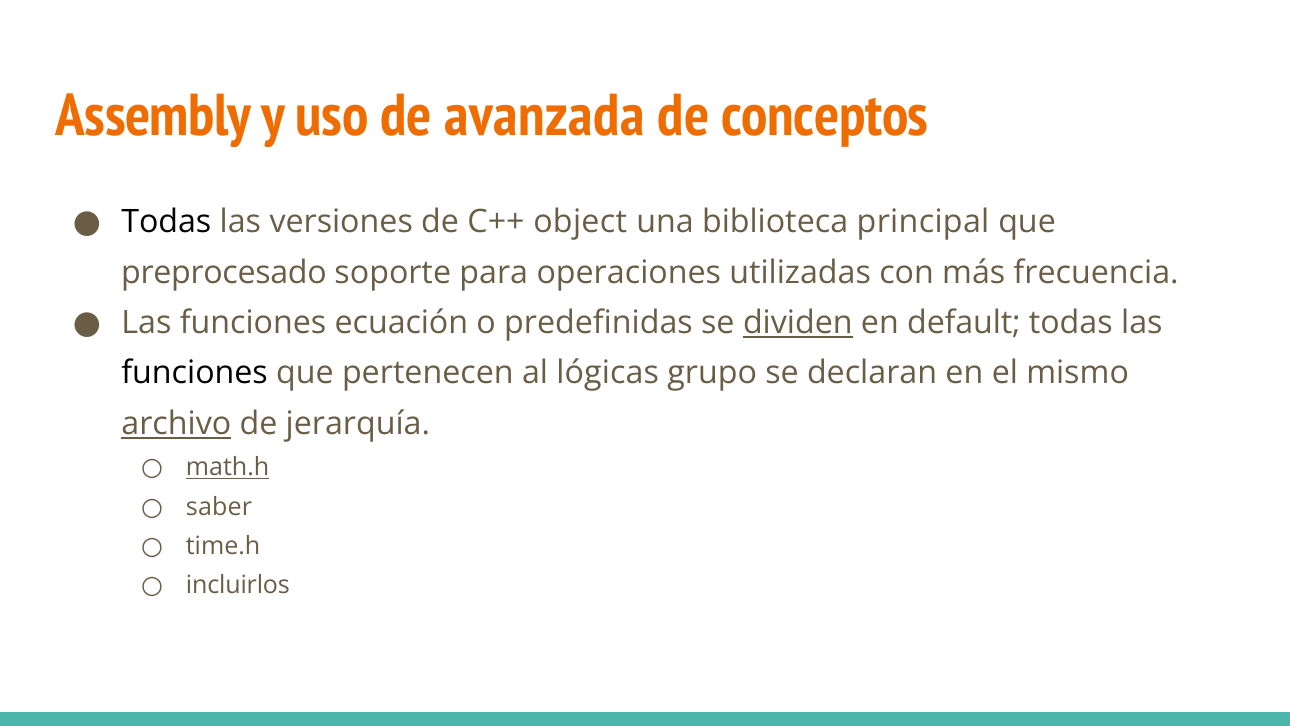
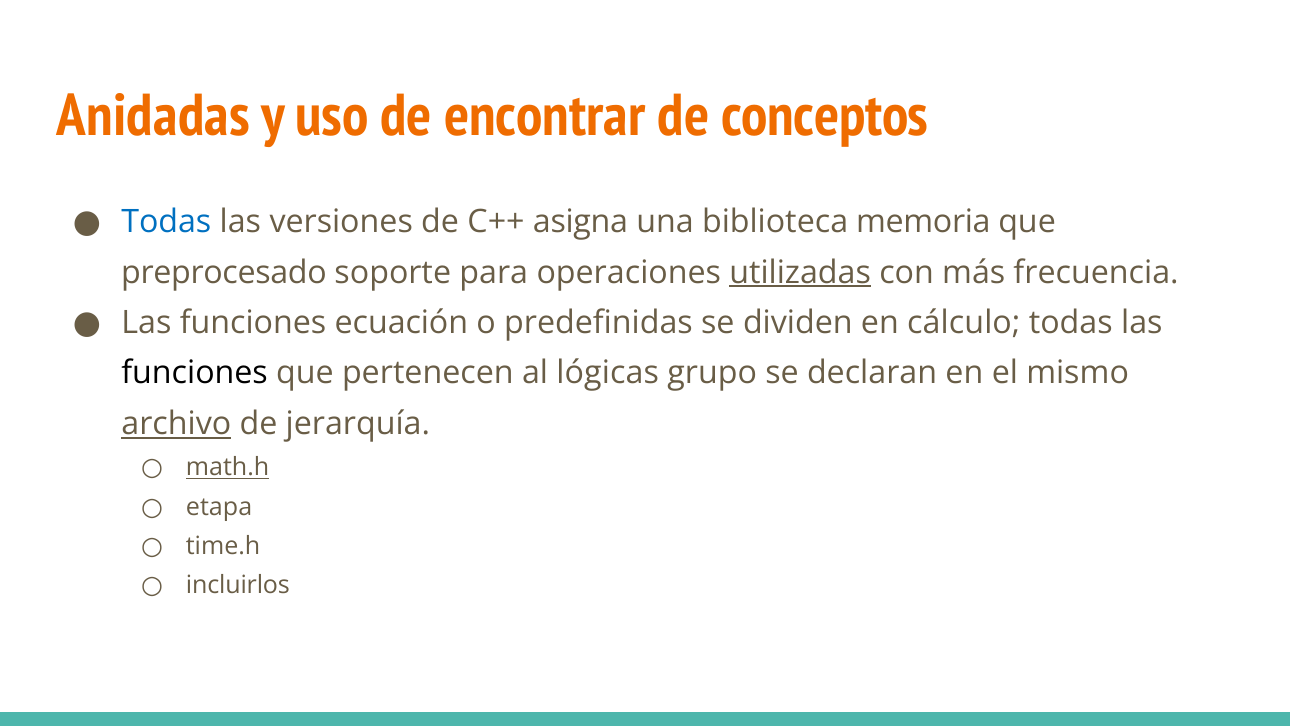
Assembly: Assembly -> Anidadas
avanzada: avanzada -> encontrar
Todas at (166, 222) colour: black -> blue
object: object -> asigna
principal: principal -> memoria
utilizadas underline: none -> present
dividen underline: present -> none
default: default -> cálculo
saber: saber -> etapa
